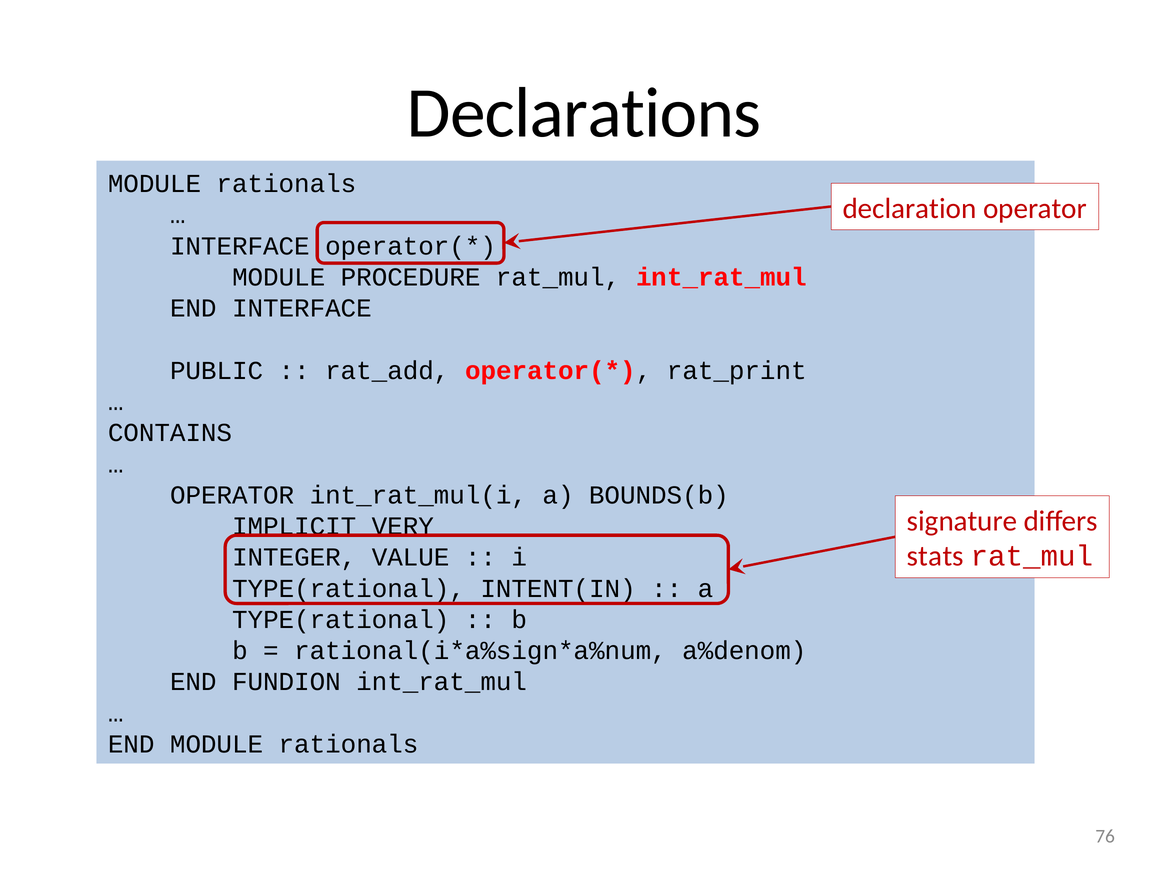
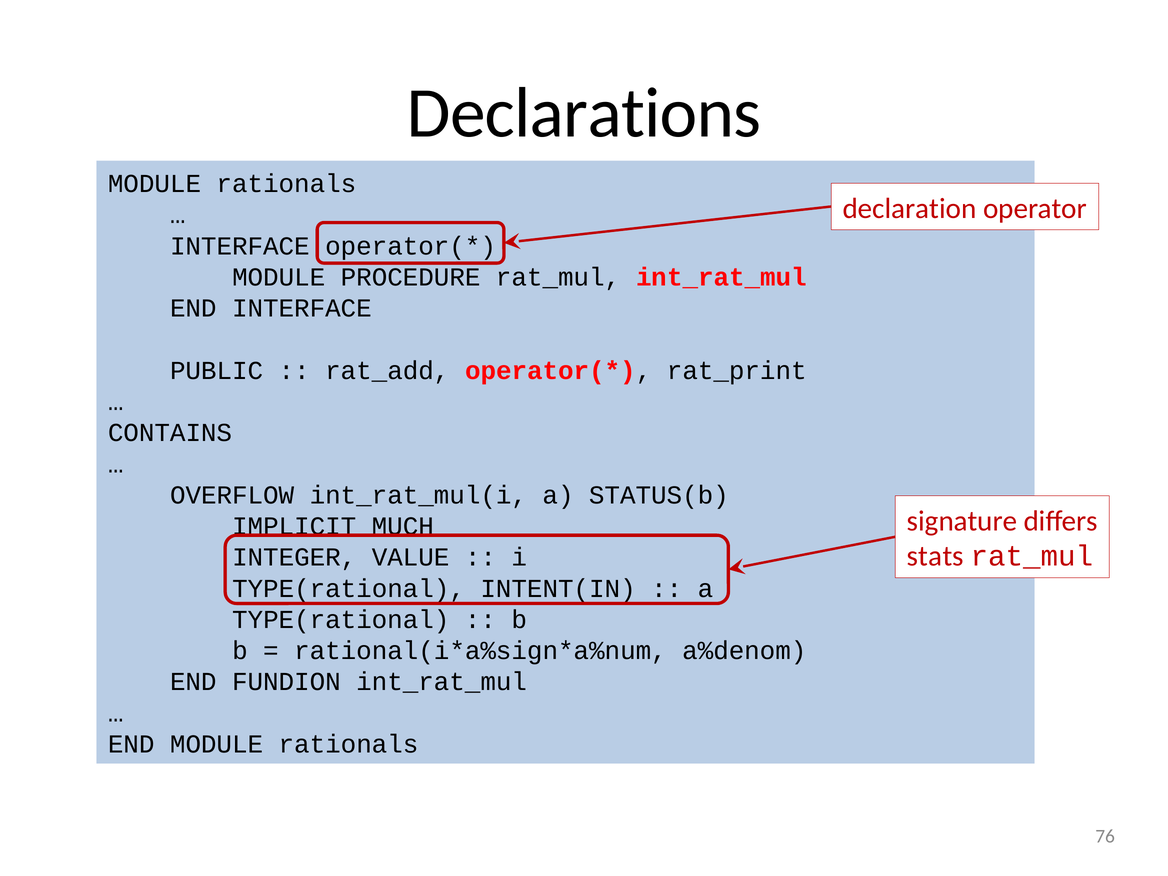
OPERATOR at (232, 495): OPERATOR -> OVERFLOW
BOUNDS(b: BOUNDS(b -> STATUS(b
VERY: VERY -> MUCH
